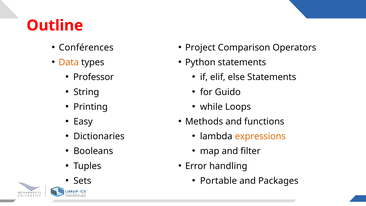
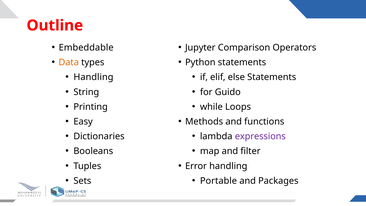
Conférences: Conférences -> Embeddable
Project: Project -> Jupyter
Professor at (94, 77): Professor -> Handling
expressions colour: orange -> purple
